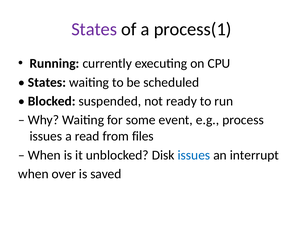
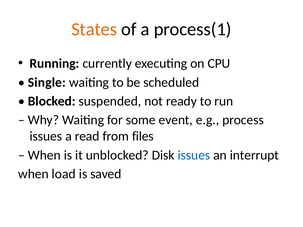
States at (94, 29) colour: purple -> orange
States at (47, 82): States -> Single
over: over -> load
